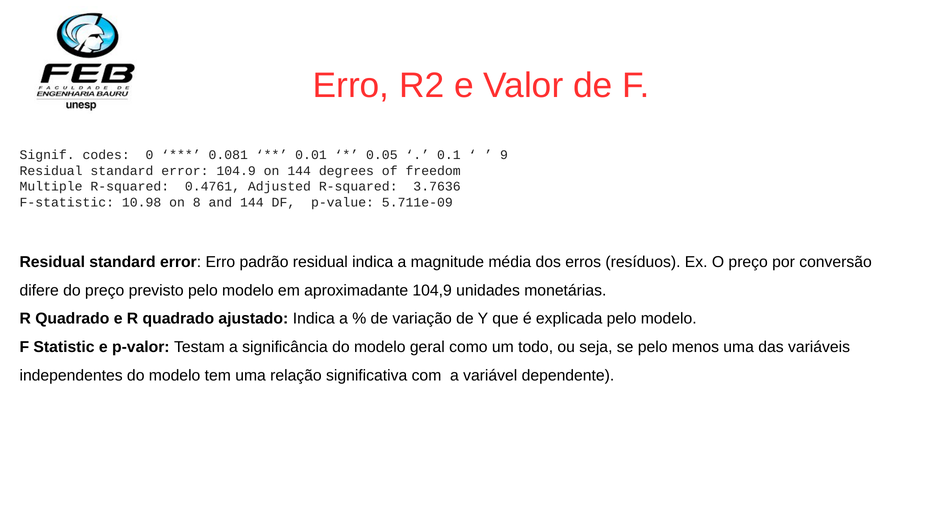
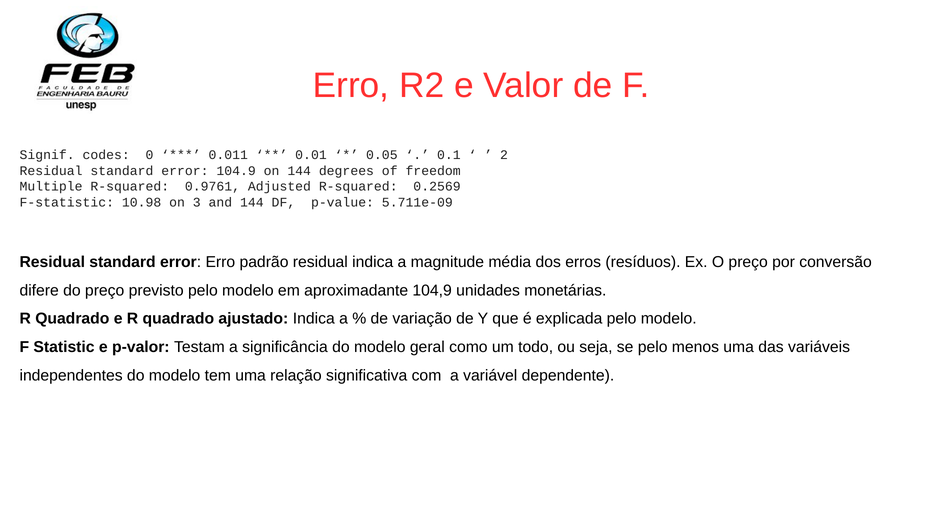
0.081: 0.081 -> 0.011
9: 9 -> 2
0.4761: 0.4761 -> 0.9761
3.7636: 3.7636 -> 0.2569
8: 8 -> 3
